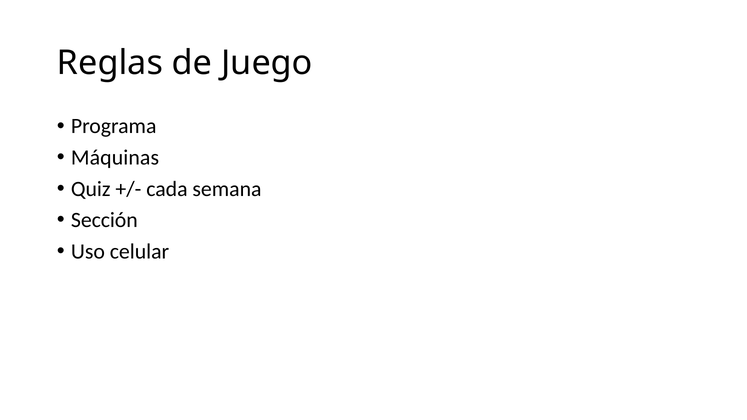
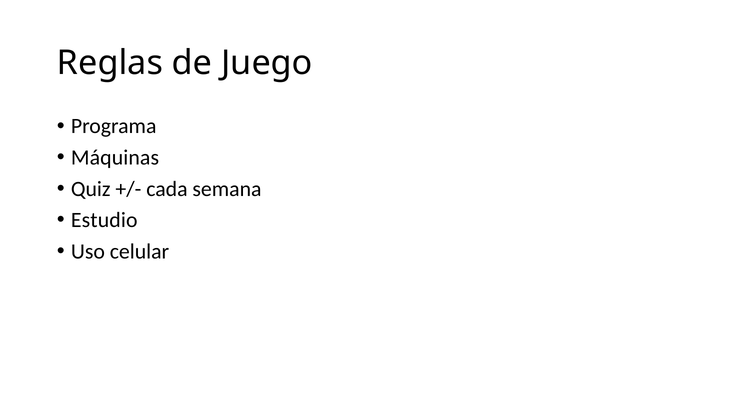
Sección: Sección -> Estudio
